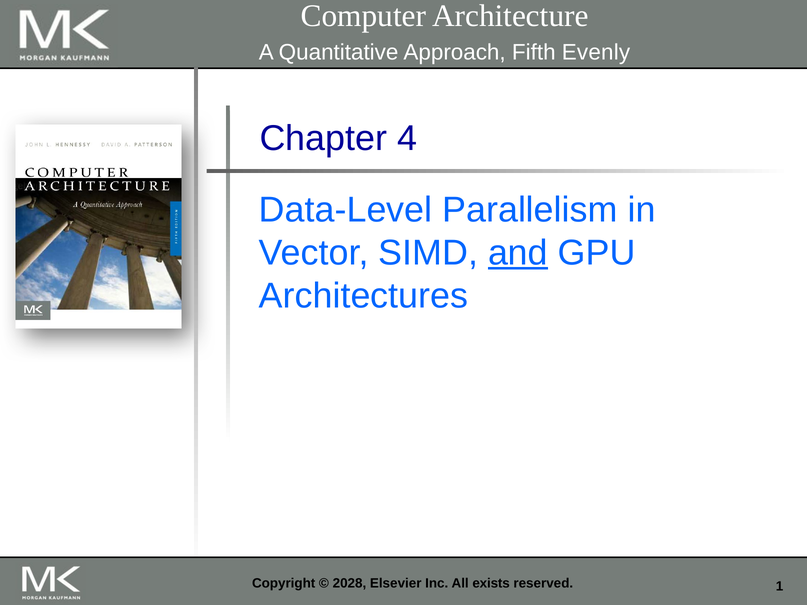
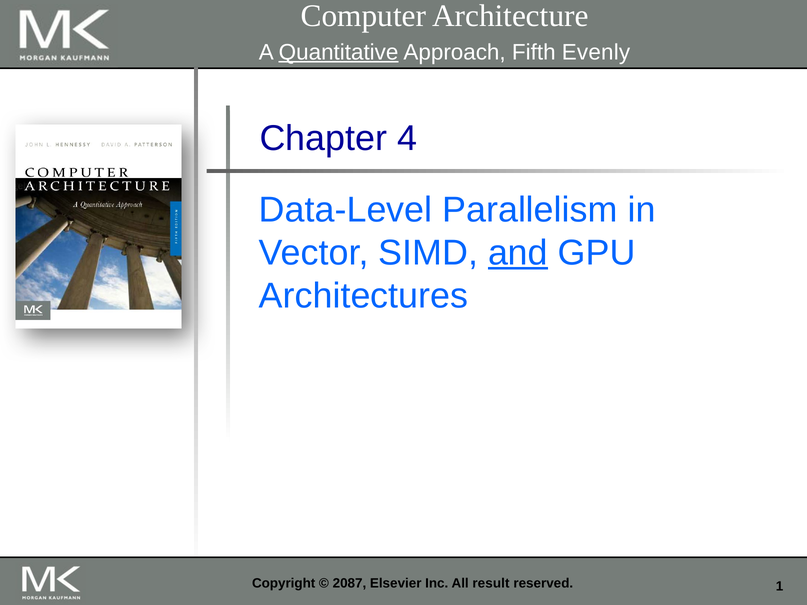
Quantitative underline: none -> present
2028: 2028 -> 2087
exists: exists -> result
